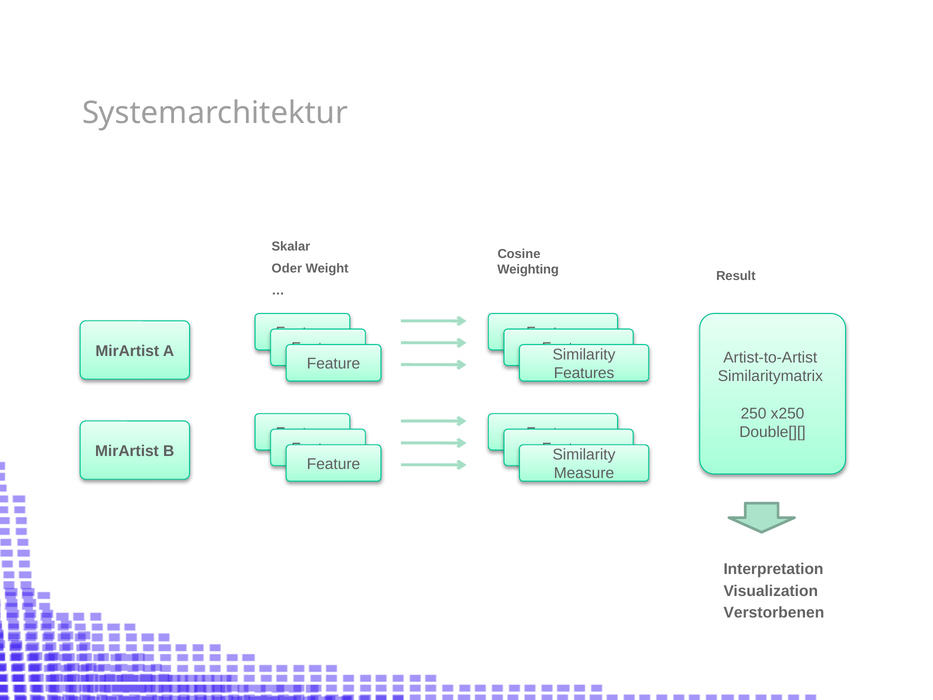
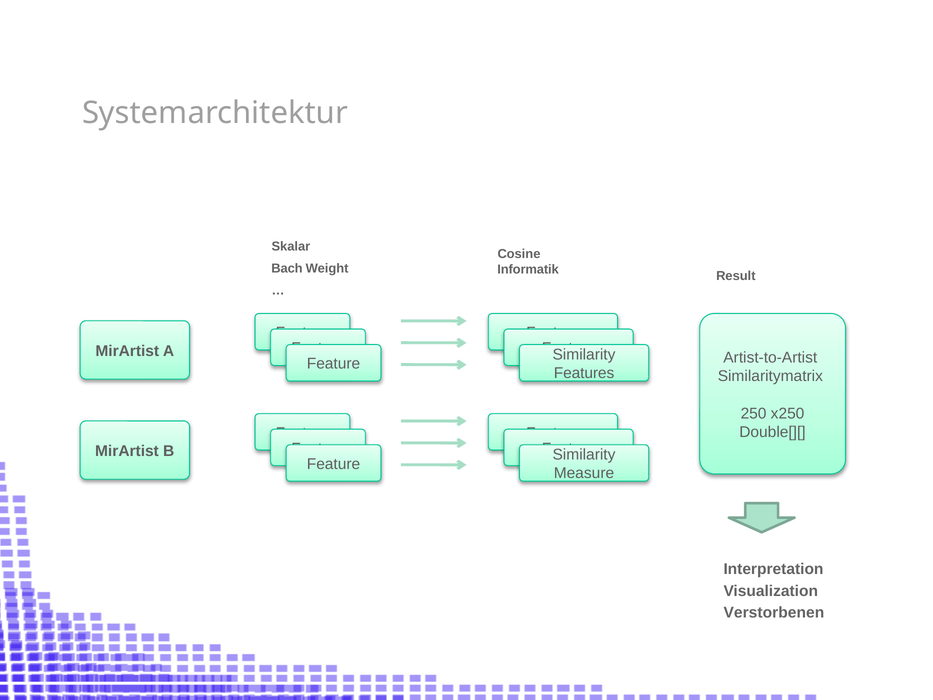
Oder: Oder -> Bach
Weighting: Weighting -> Informatik
